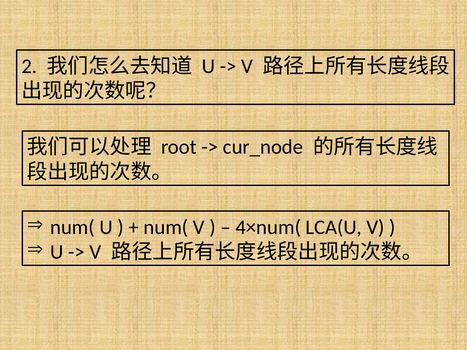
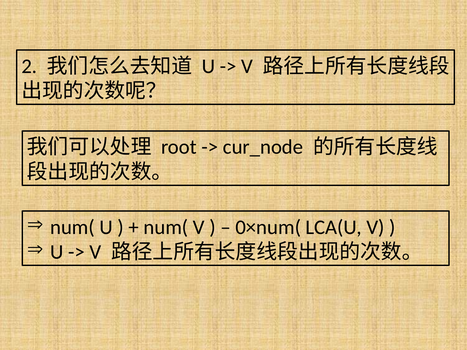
4×num(: 4×num( -> 0×num(
